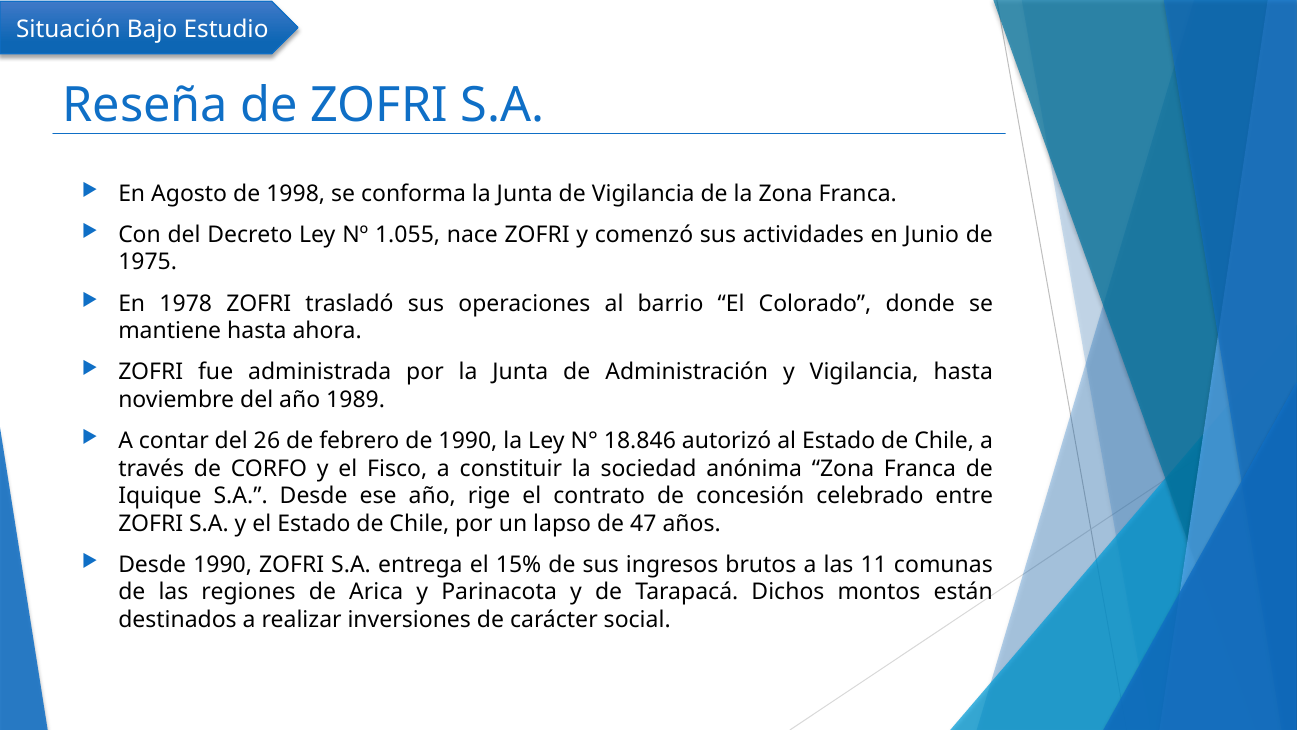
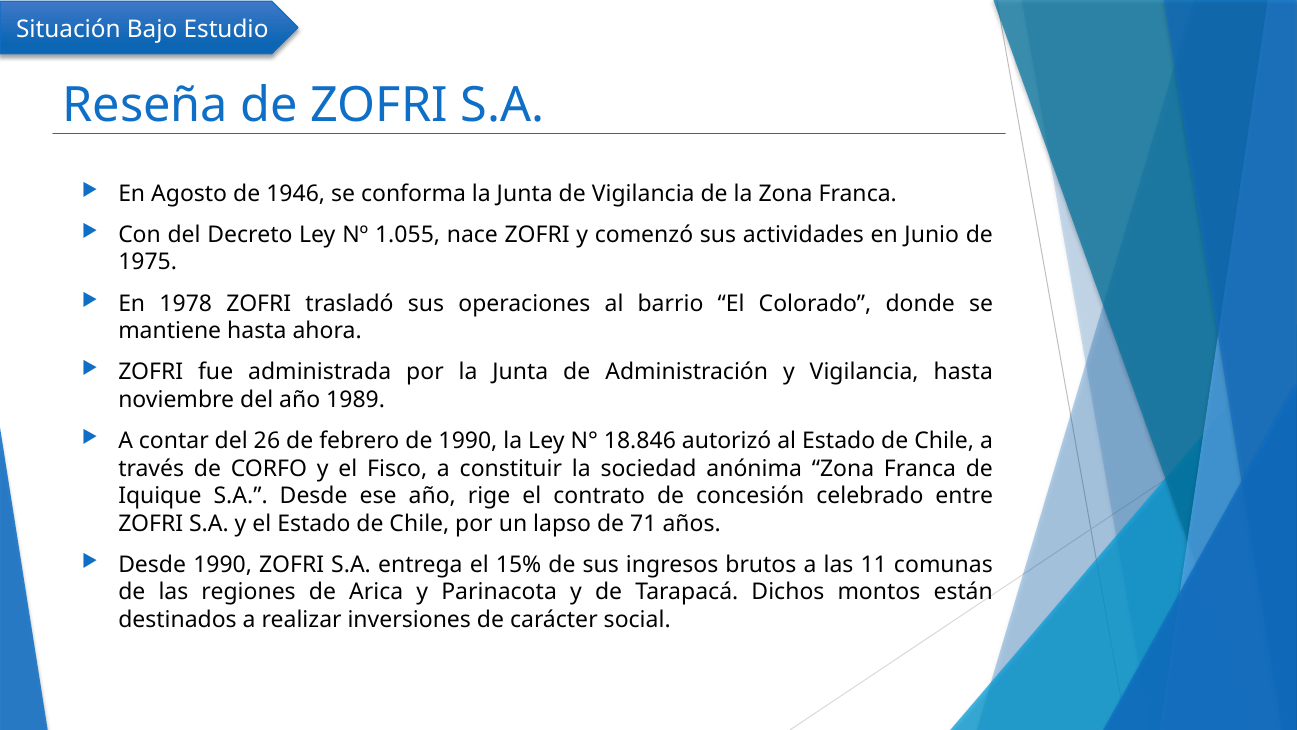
1998: 1998 -> 1946
47: 47 -> 71
